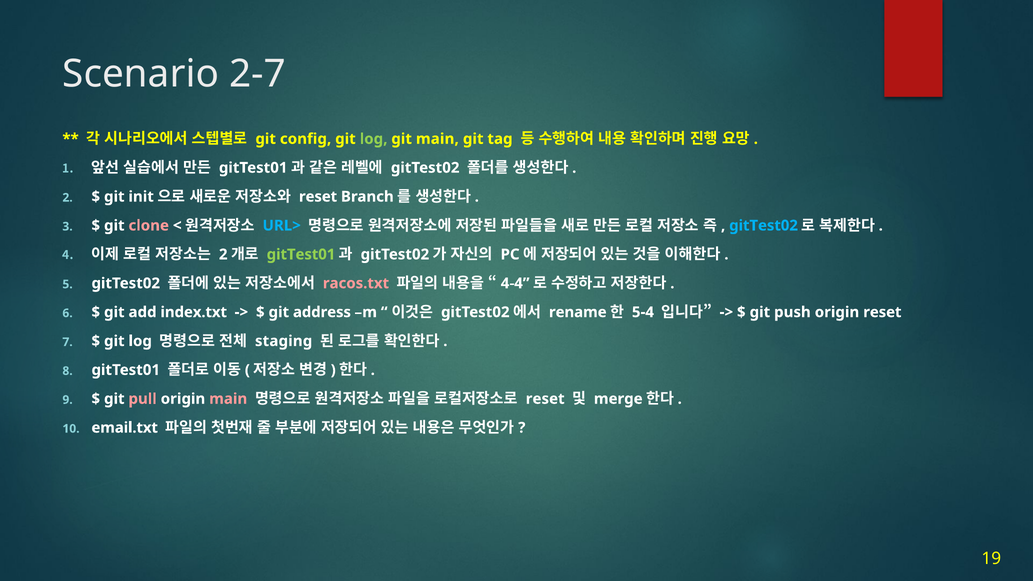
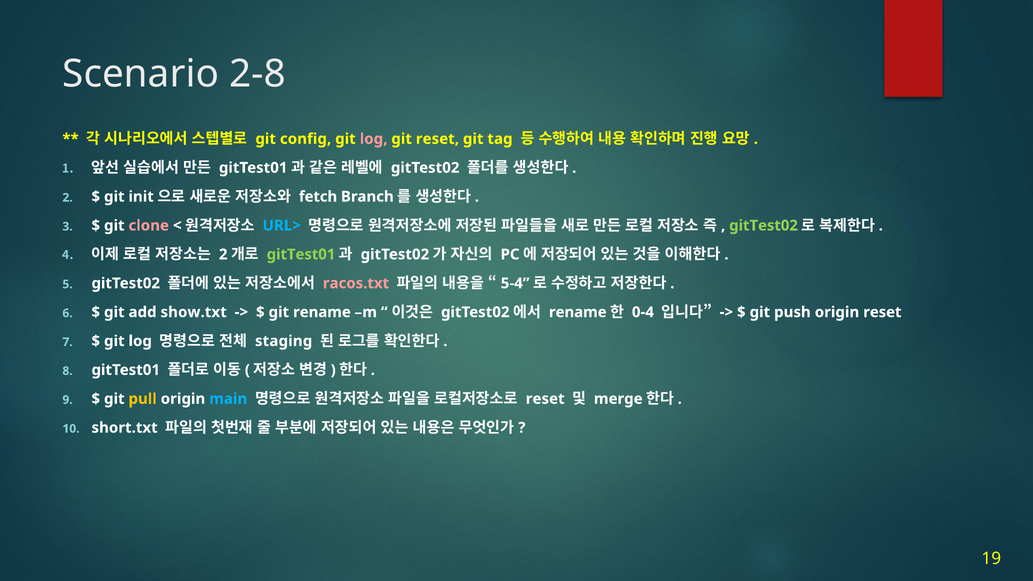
2-7: 2-7 -> 2-8
log at (374, 139) colour: light green -> pink
git main: main -> reset
reset at (318, 197): reset -> fetch
gitTest02 at (764, 226) colour: light blue -> light green
4-4: 4-4 -> 5-4
index.txt: index.txt -> show.txt
git address: address -> rename
5-4: 5-4 -> 0-4
pull colour: pink -> yellow
main at (228, 399) colour: pink -> light blue
email.txt: email.txt -> short.txt
